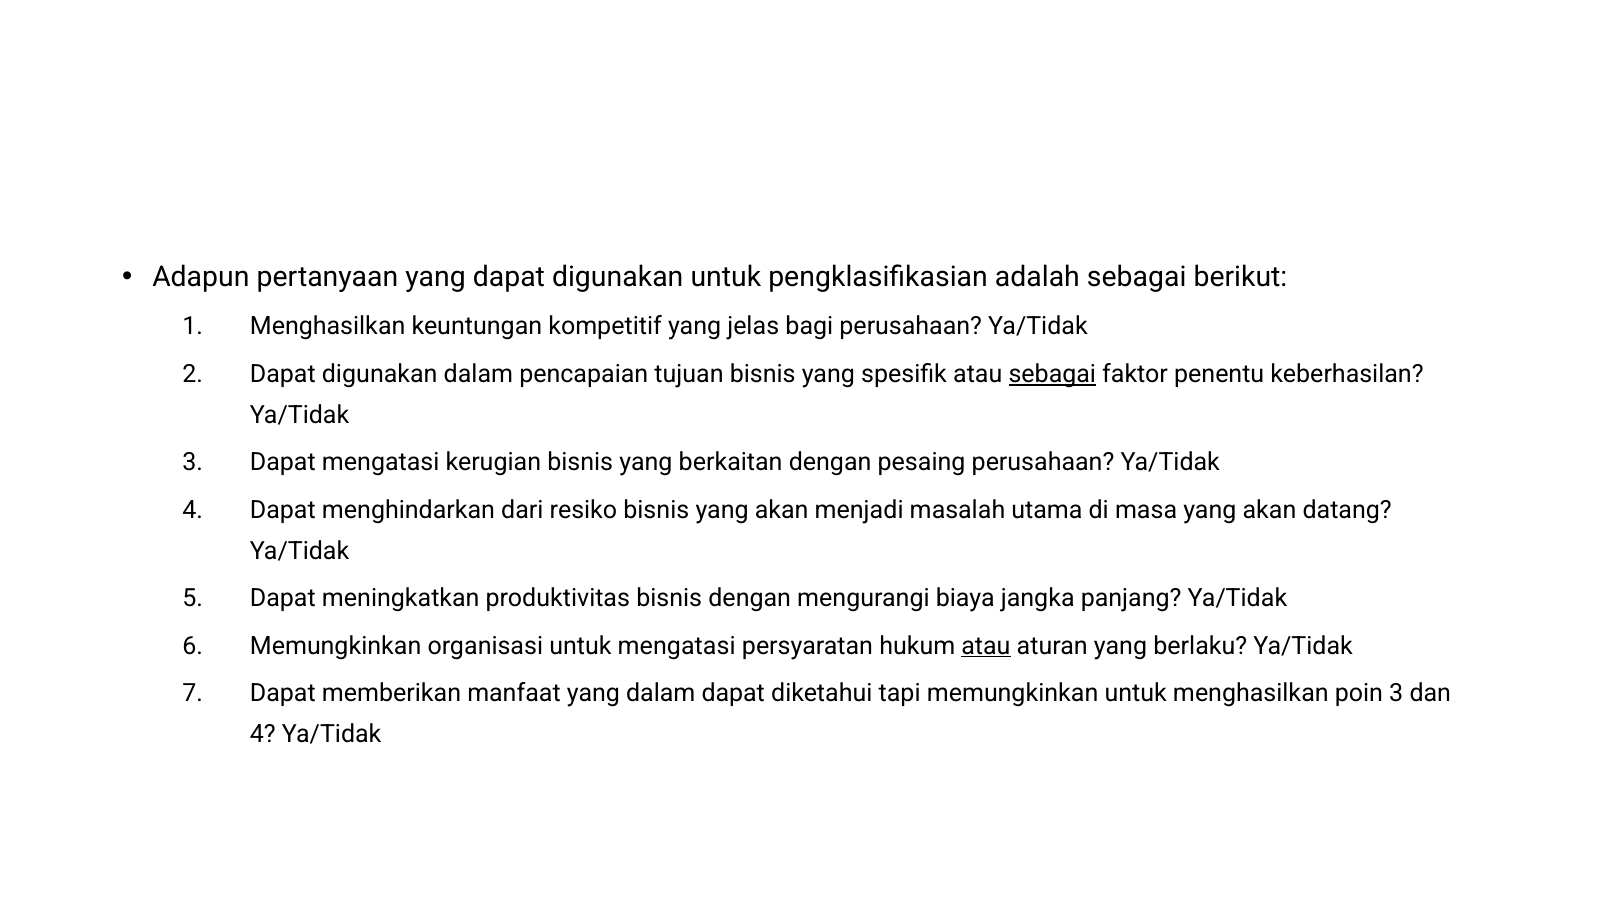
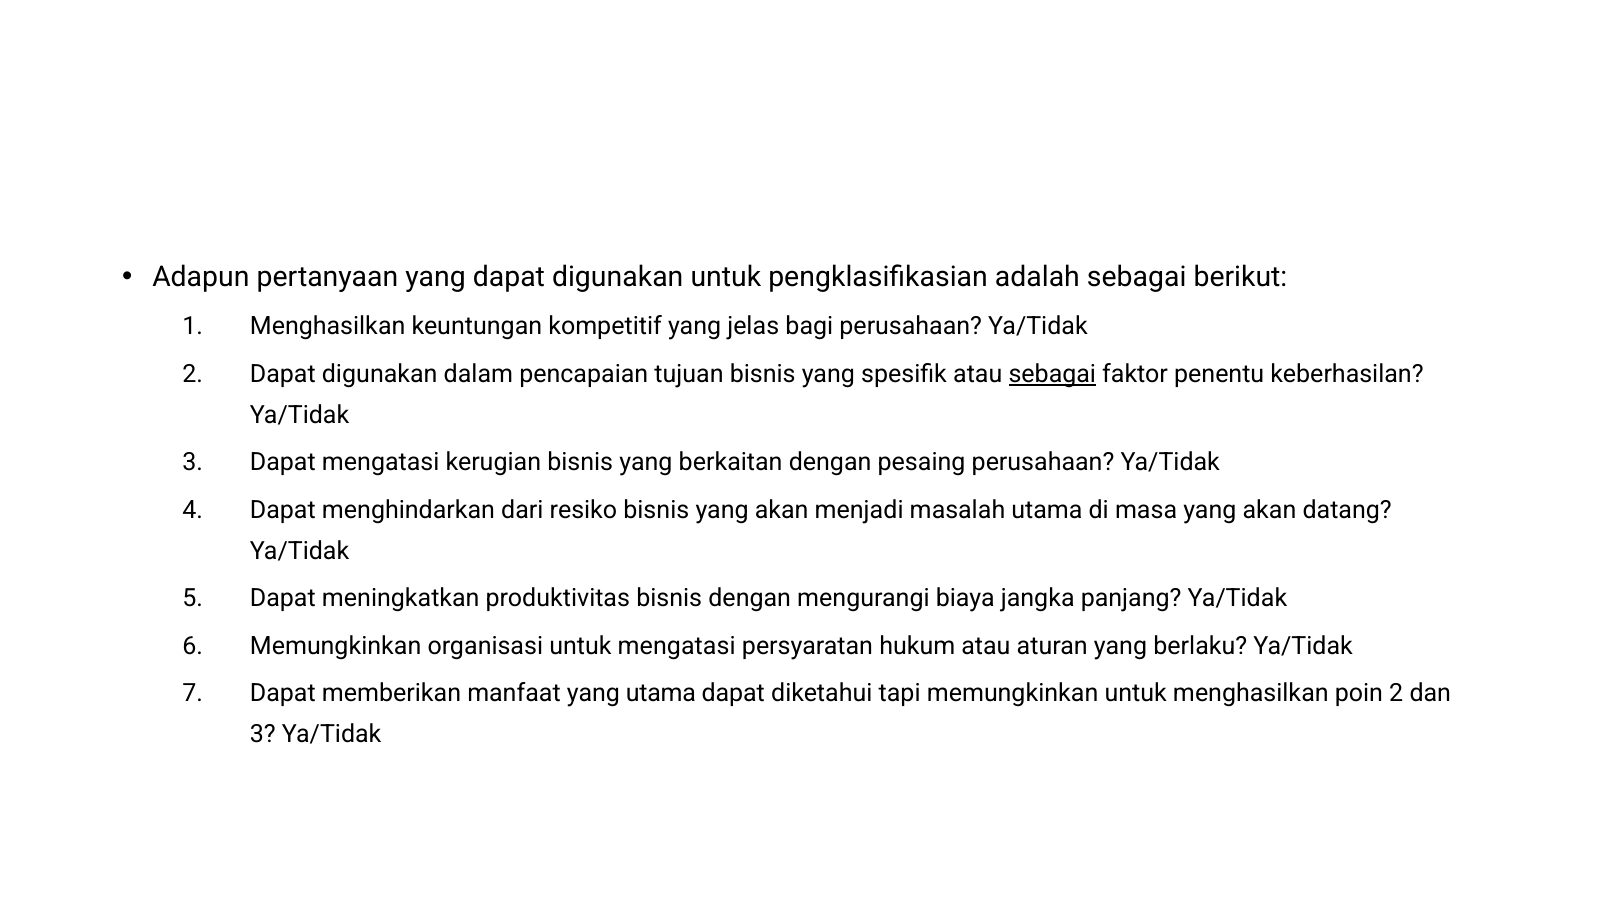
atau at (986, 646) underline: present -> none
yang dalam: dalam -> utama
poin 3: 3 -> 2
4 at (263, 734): 4 -> 3
